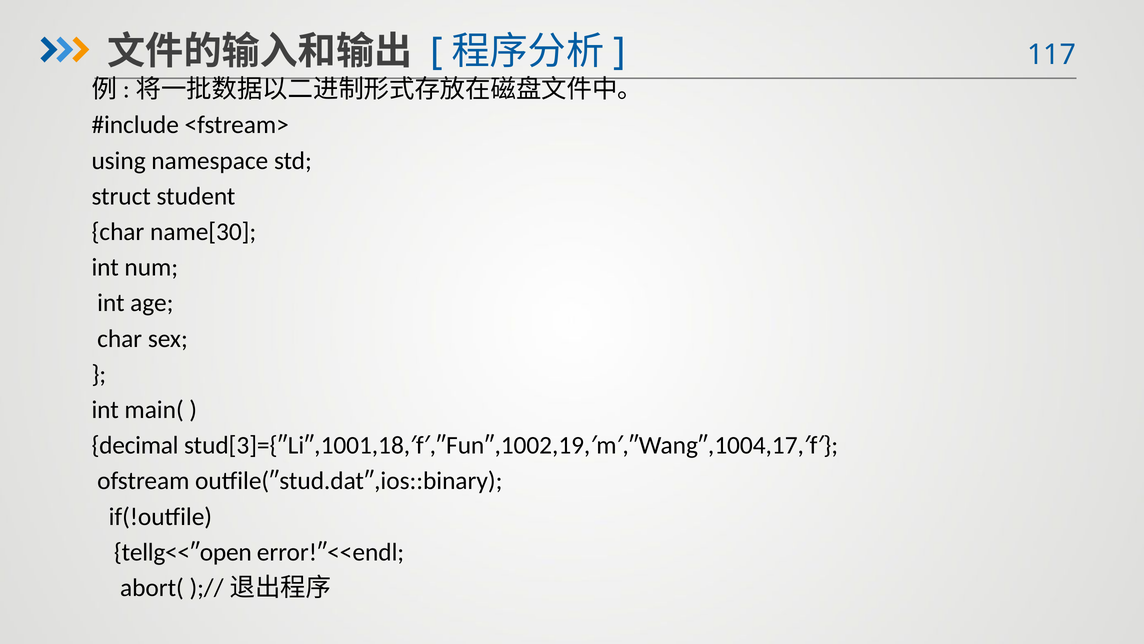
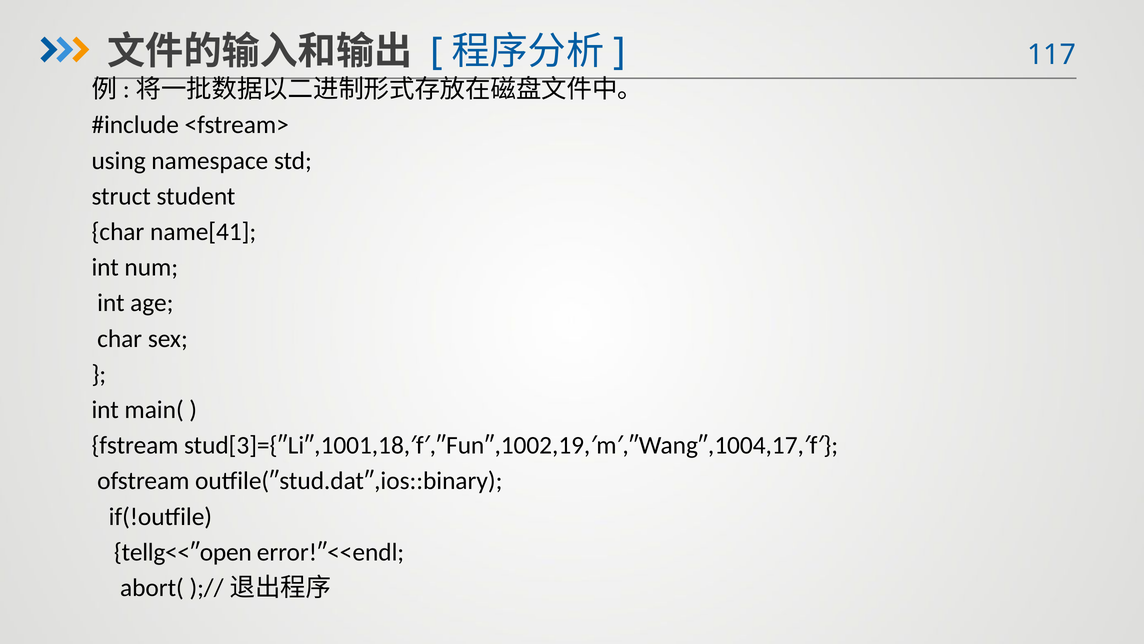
name[30: name[30 -> name[41
decimal: decimal -> fstream
